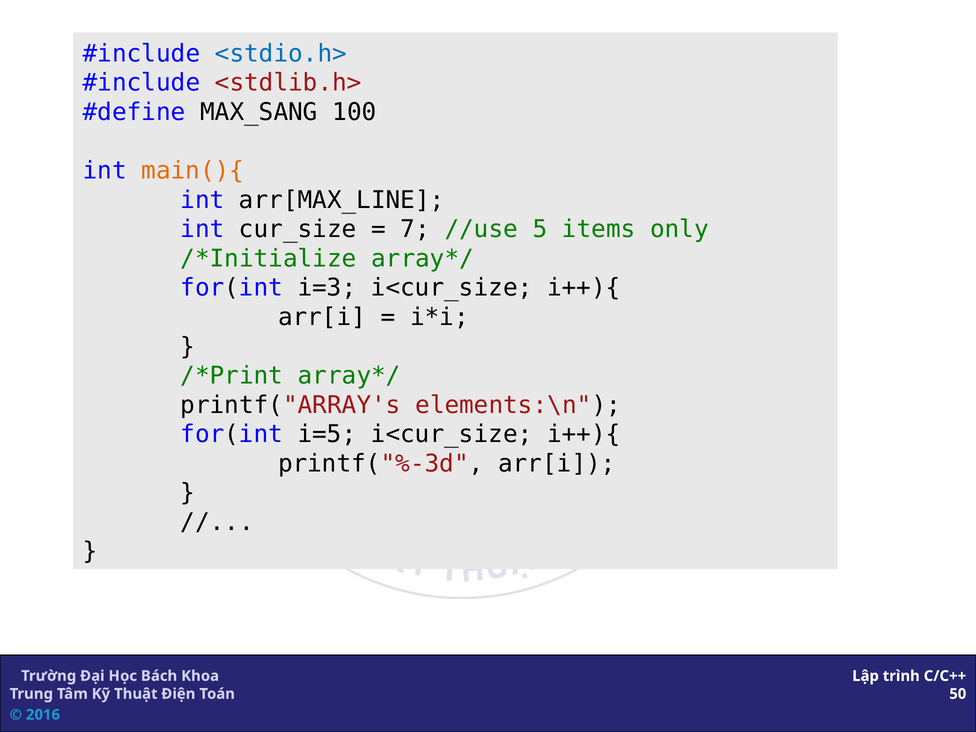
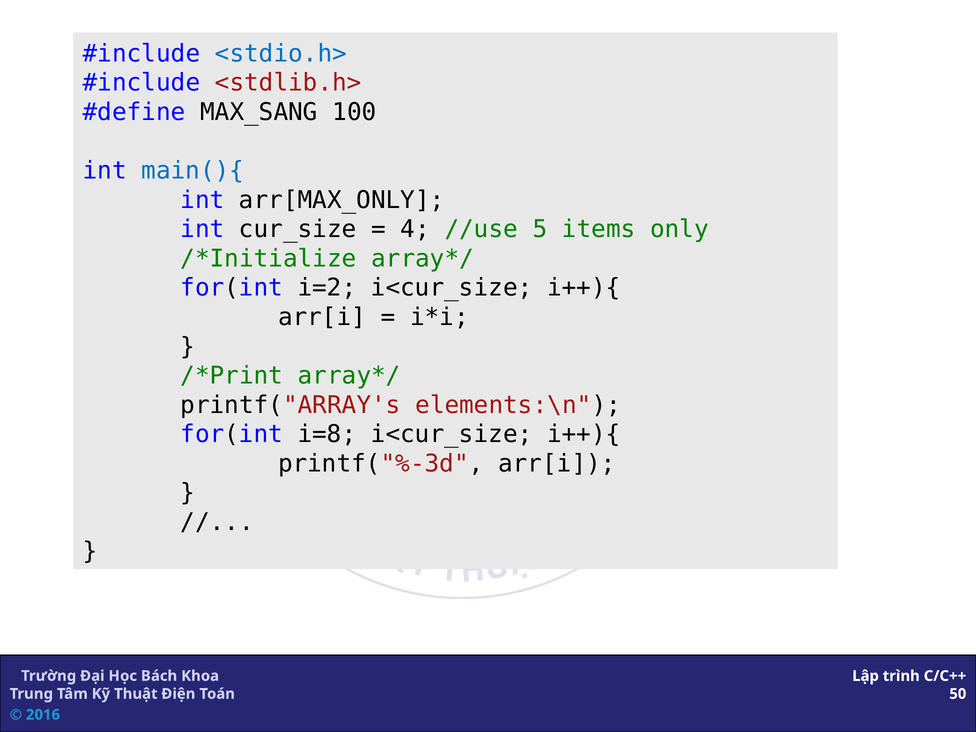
main(){ colour: orange -> blue
arr[MAX_LINE: arr[MAX_LINE -> arr[MAX_ONLY
7: 7 -> 4
i=3: i=3 -> i=2
i=5: i=5 -> i=8
